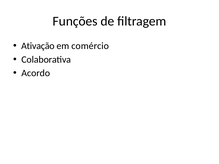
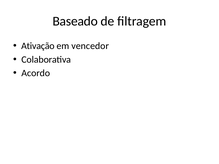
Funções: Funções -> Baseado
comércio: comércio -> vencedor
